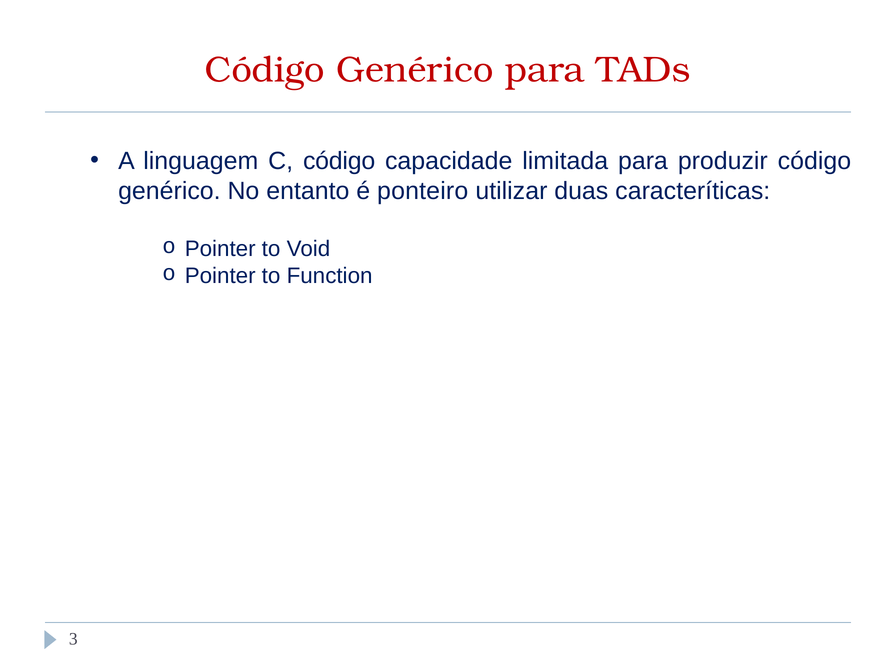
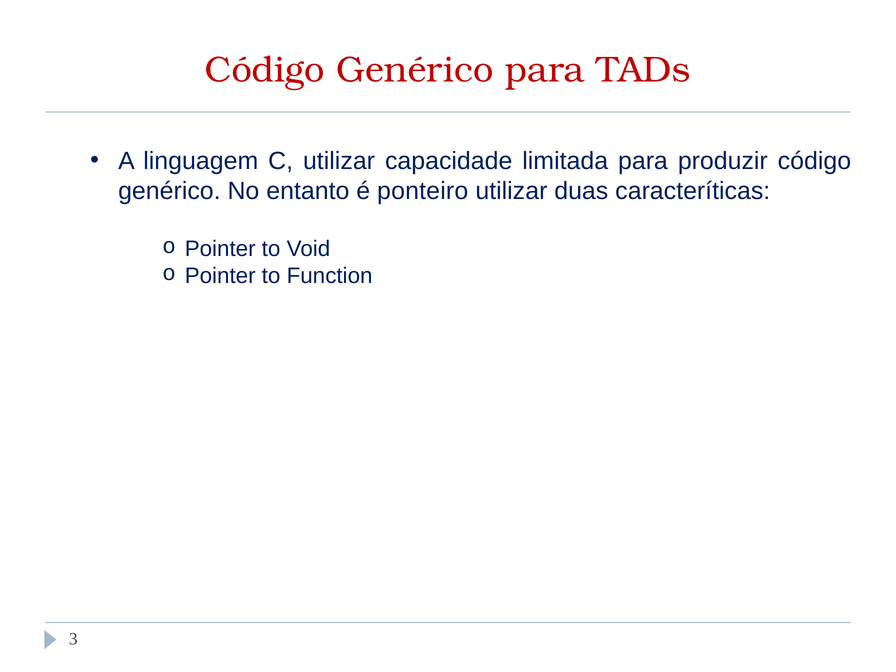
C código: código -> utilizar
